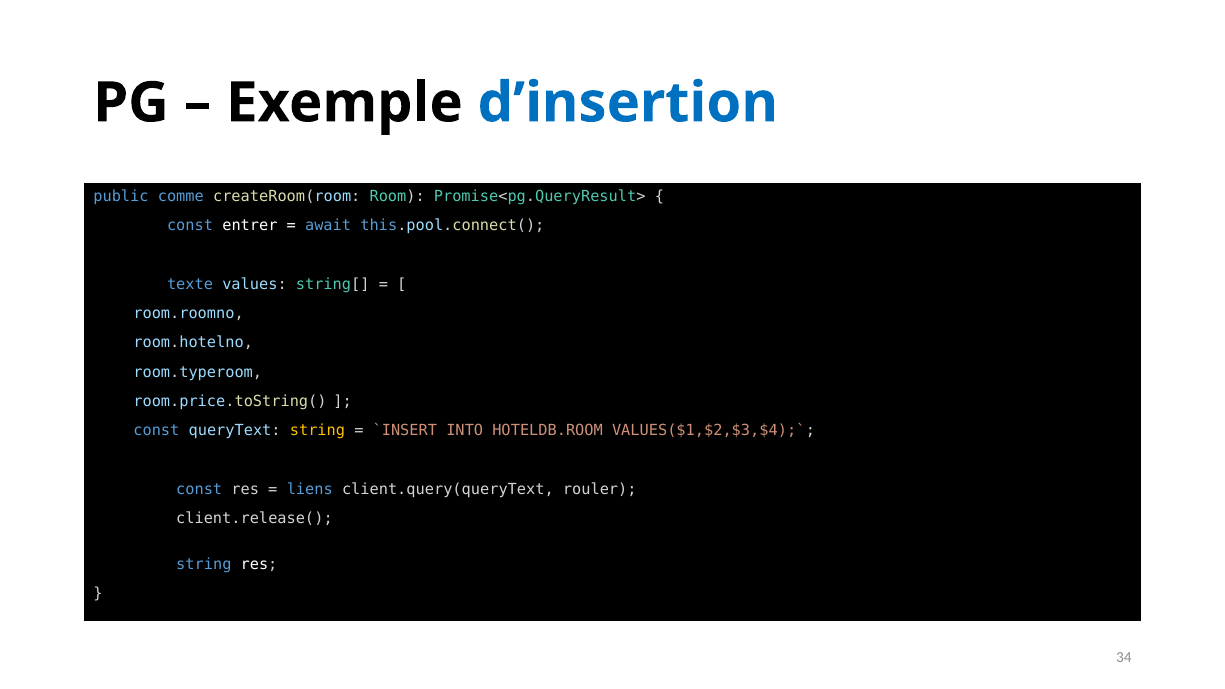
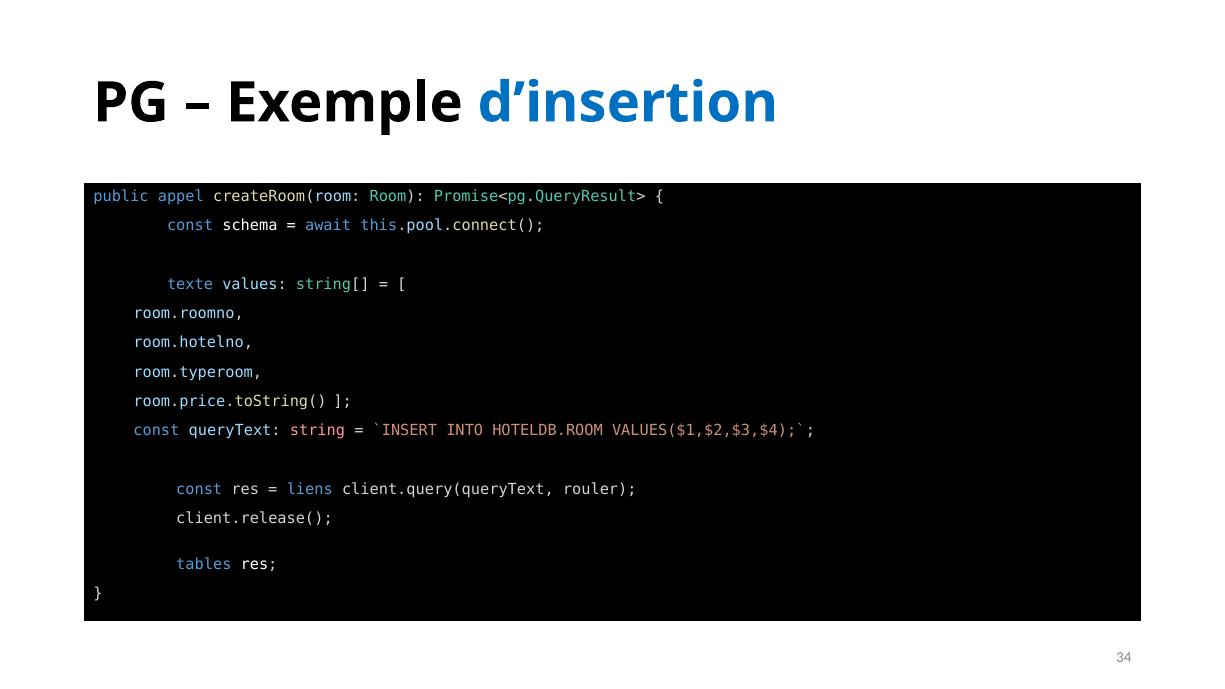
comme: comme -> appel
entrer: entrer -> schema
string at (317, 431) colour: yellow -> pink
string at (204, 564): string -> tables
